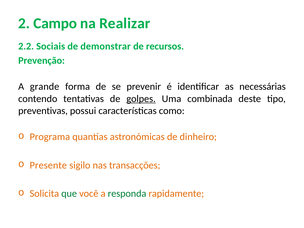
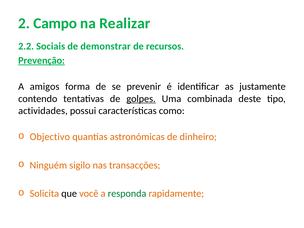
Prevenção underline: none -> present
grande: grande -> amigos
necessárias: necessárias -> justamente
preventivas: preventivas -> actividades
Programa: Programa -> Objectivo
Presente: Presente -> Ninguém
que colour: green -> black
